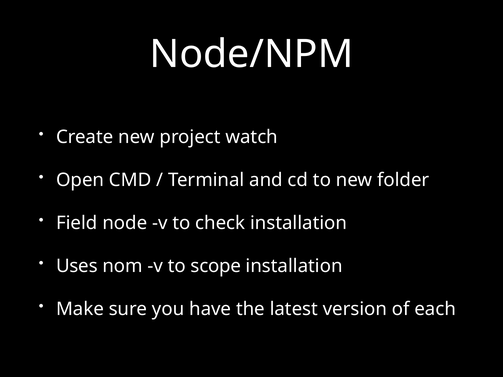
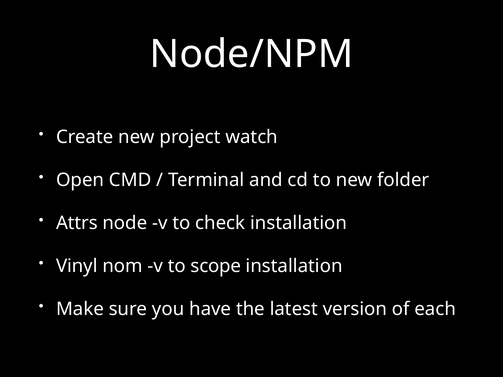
Field: Field -> Attrs
Uses: Uses -> Vinyl
